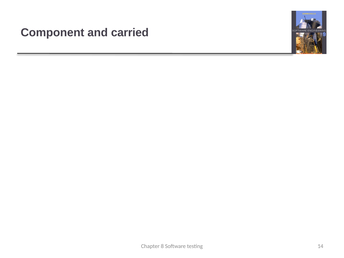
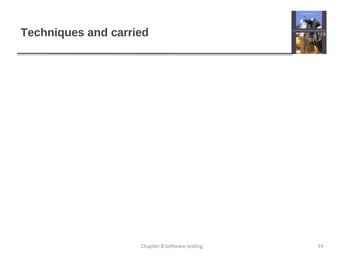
Component at (52, 33): Component -> Techniques
